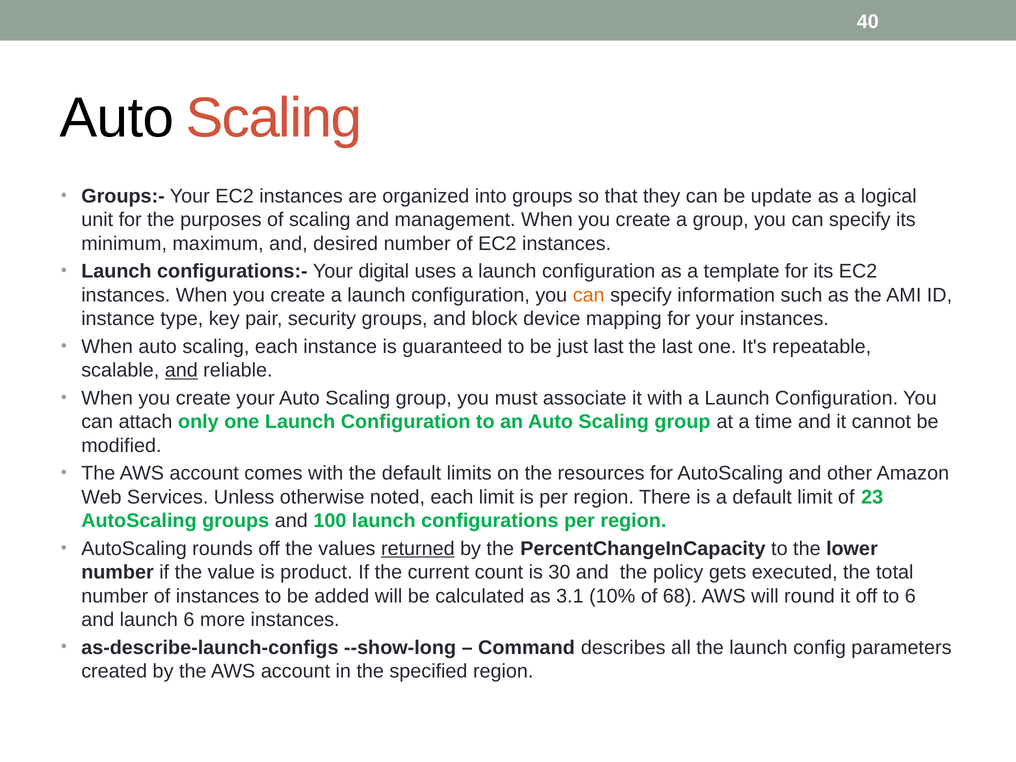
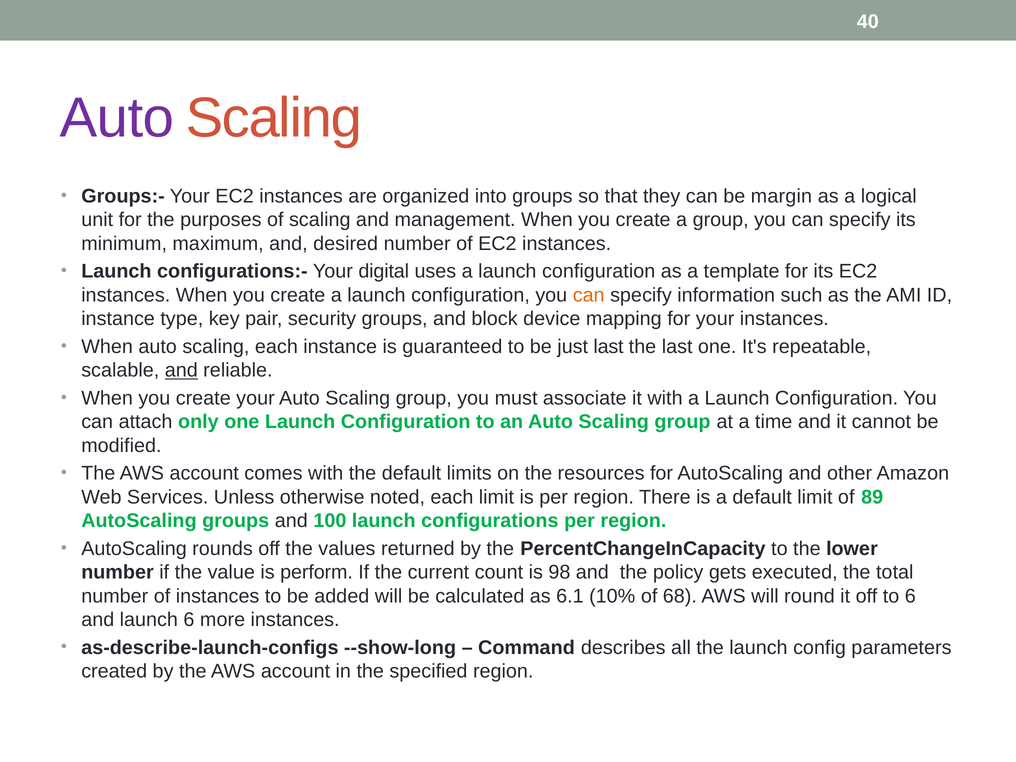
Auto at (117, 118) colour: black -> purple
update: update -> margin
23: 23 -> 89
returned underline: present -> none
product: product -> perform
30: 30 -> 98
3.1: 3.1 -> 6.1
